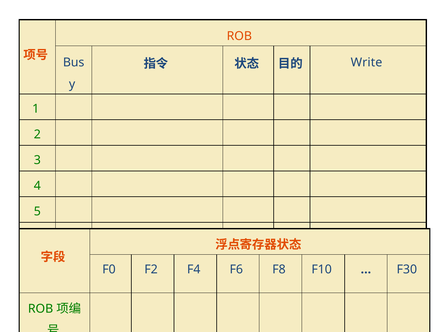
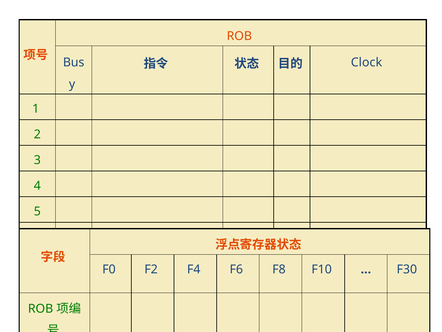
Write: Write -> Clock
